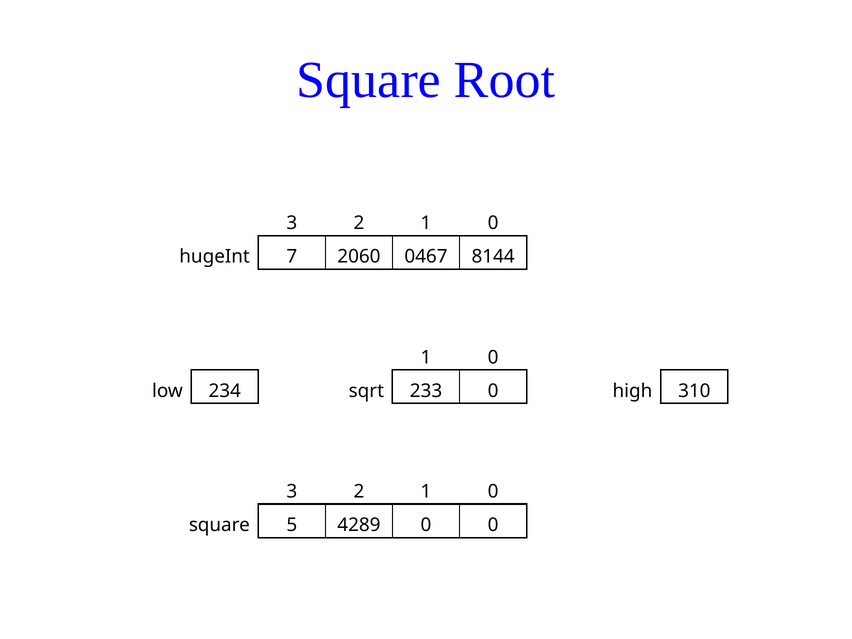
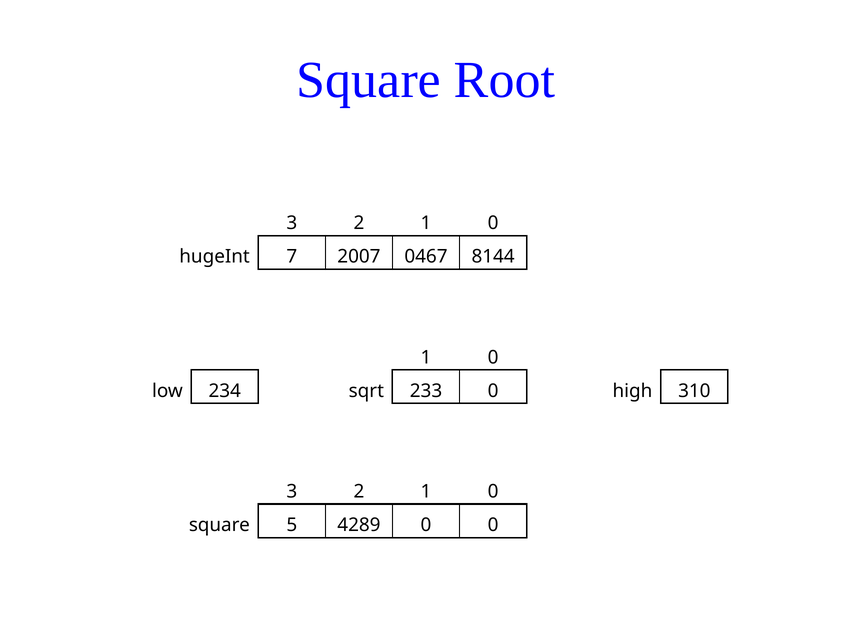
2060: 2060 -> 2007
